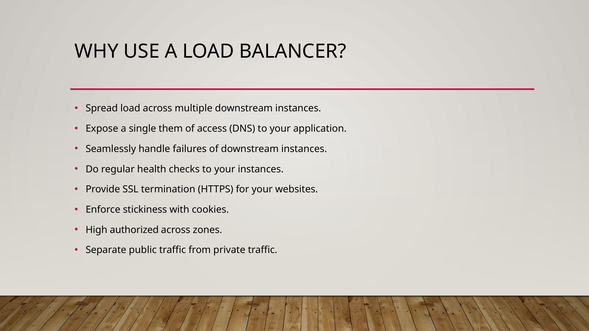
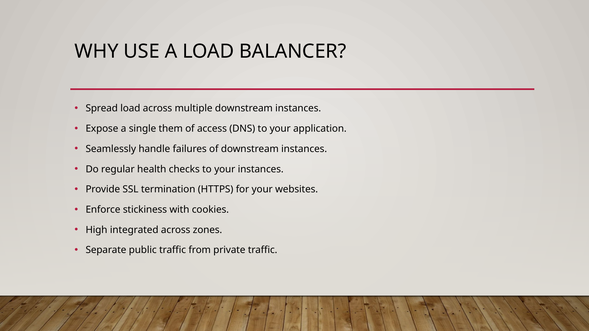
authorized: authorized -> integrated
